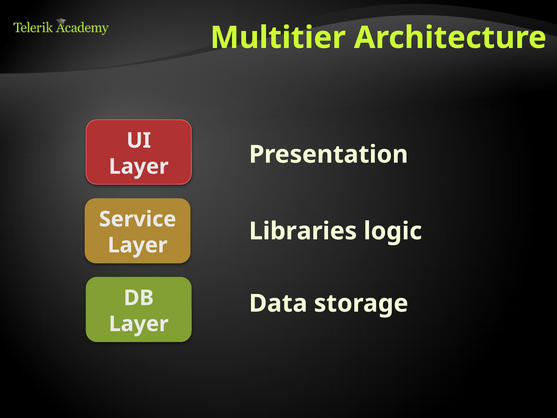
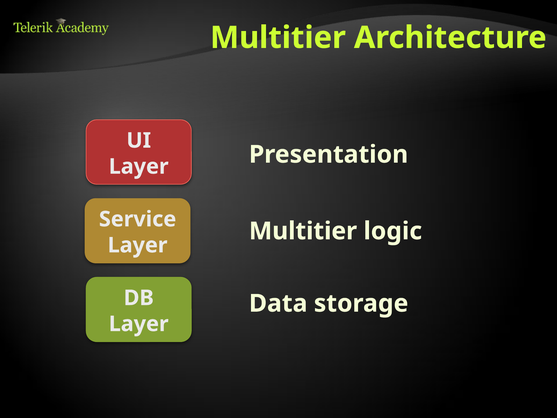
Libraries at (303, 231): Libraries -> Multitier
